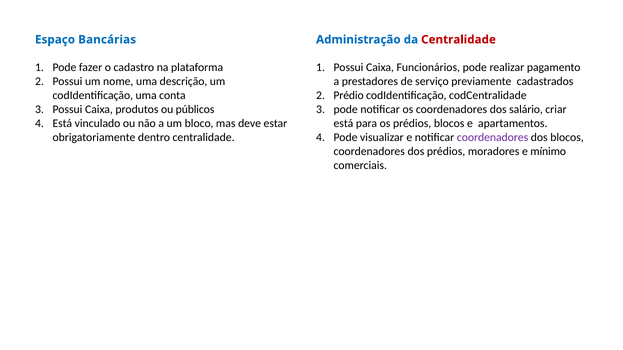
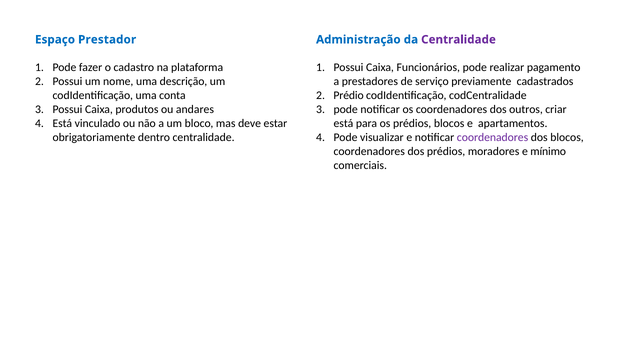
Bancárias: Bancárias -> Prestador
Centralidade at (458, 40) colour: red -> purple
públicos: públicos -> andares
salário: salário -> outros
